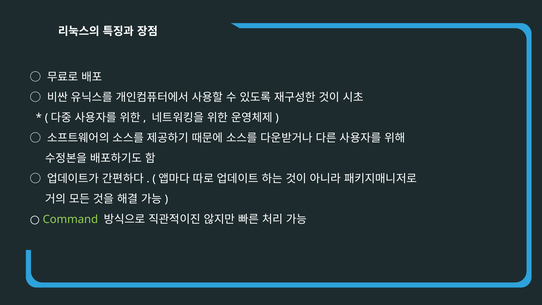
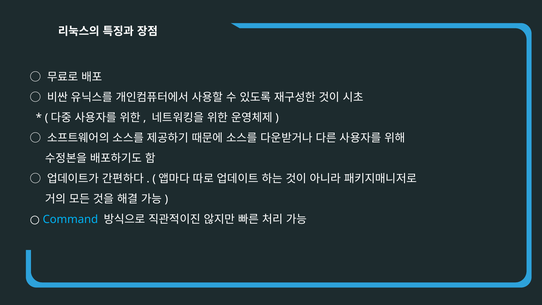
Command colour: light green -> light blue
